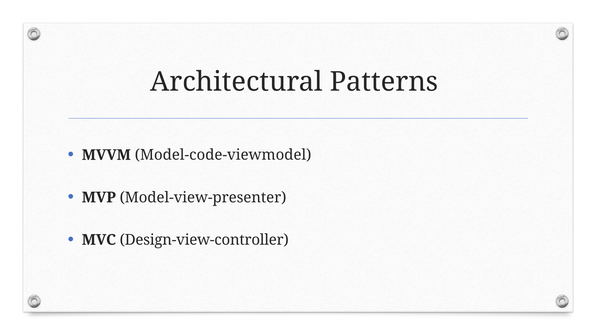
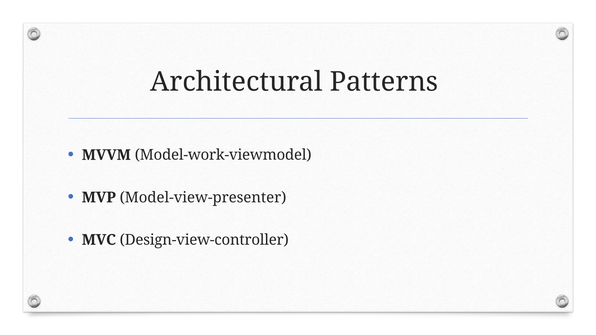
Model-code-viewmodel: Model-code-viewmodel -> Model-work-viewmodel
